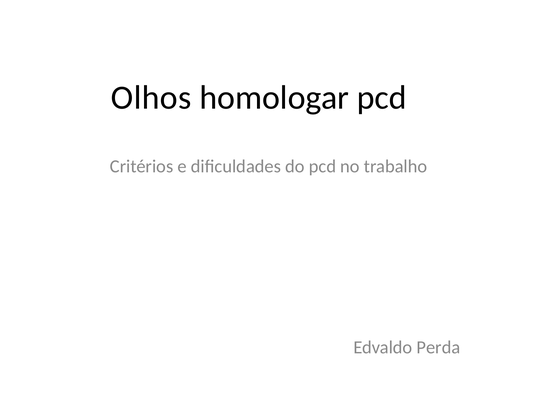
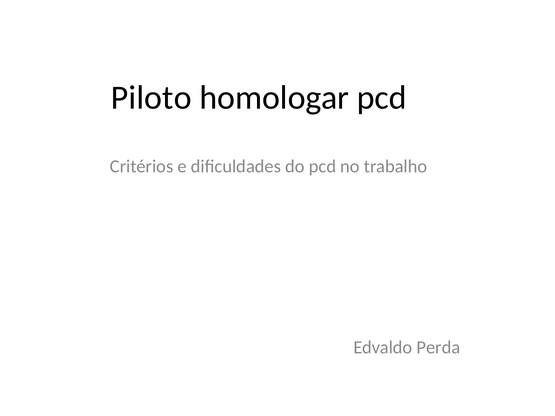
Olhos: Olhos -> Piloto
